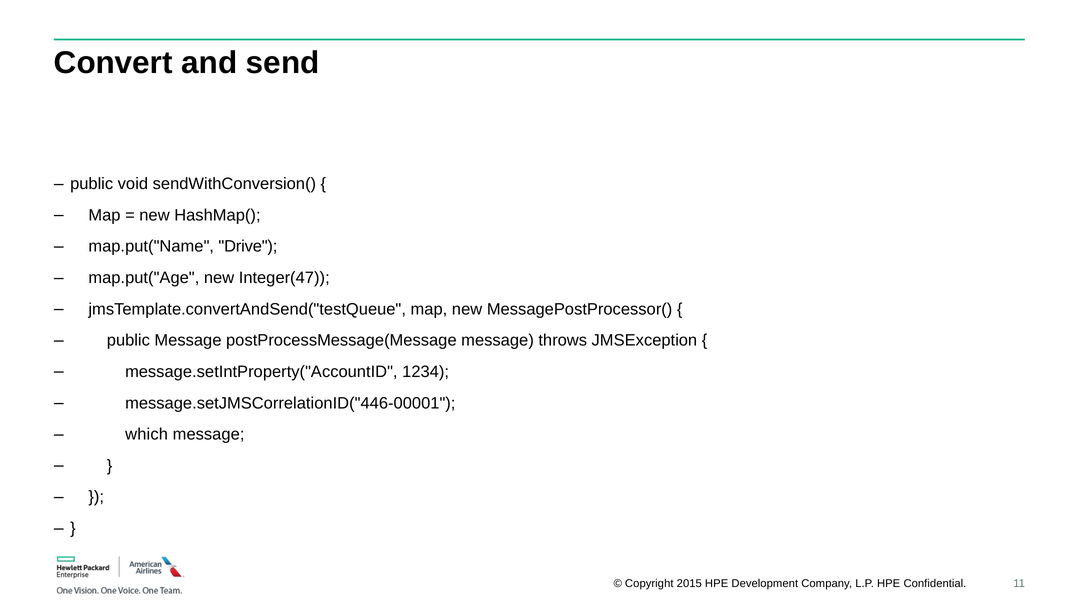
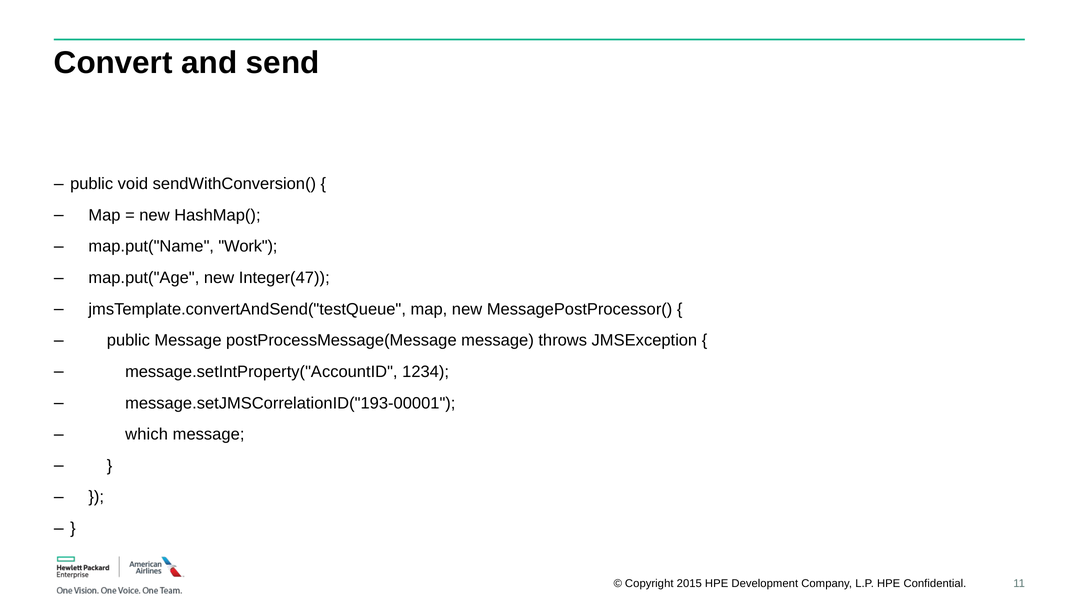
Drive: Drive -> Work
message.setJMSCorrelationID("446-00001: message.setJMSCorrelationID("446-00001 -> message.setJMSCorrelationID("193-00001
